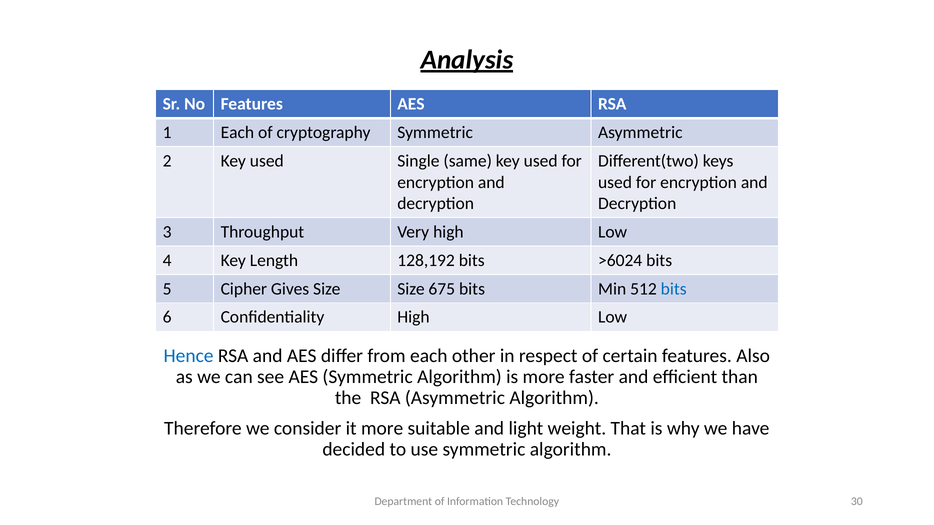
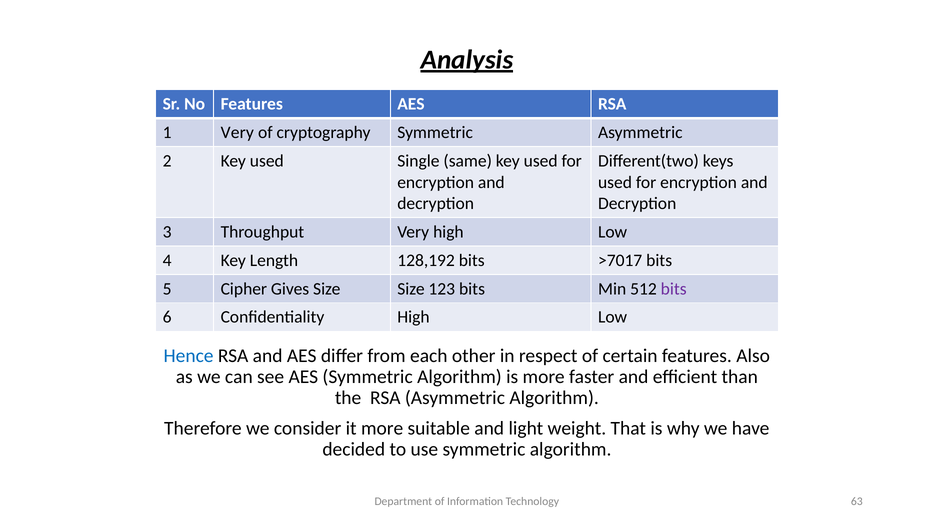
1 Each: Each -> Very
>6024: >6024 -> >7017
675: 675 -> 123
bits at (674, 289) colour: blue -> purple
30: 30 -> 63
